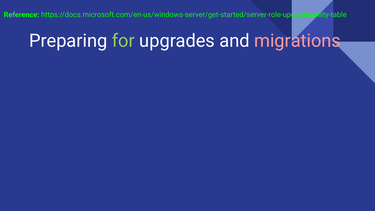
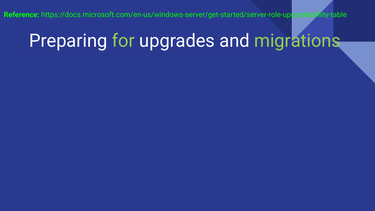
migrations colour: pink -> light green
